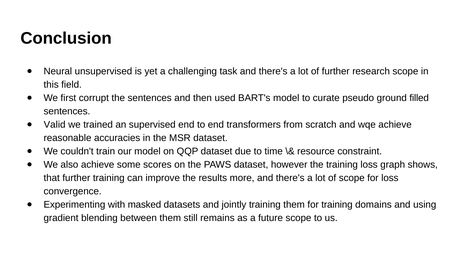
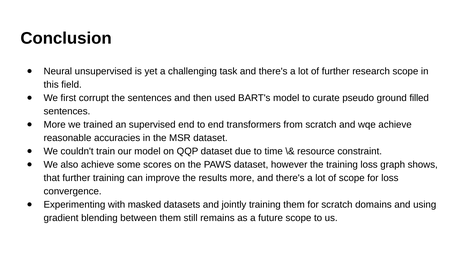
Valid at (55, 125): Valid -> More
for training: training -> scratch
